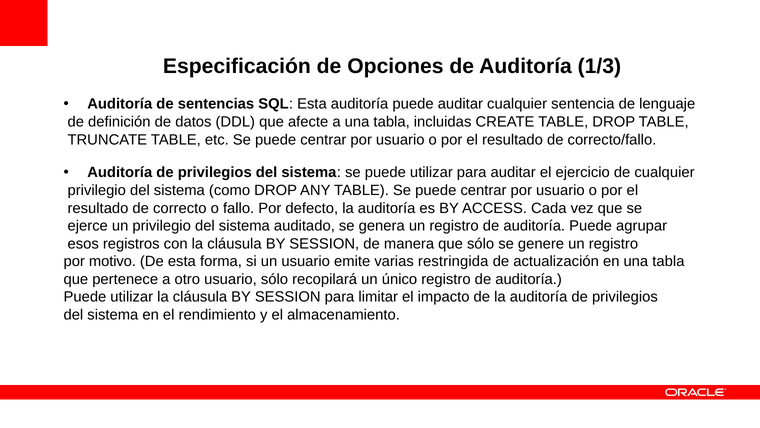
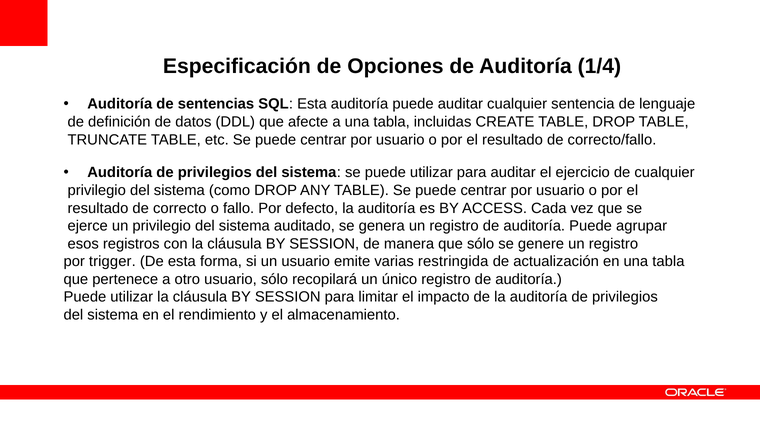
1/3: 1/3 -> 1/4
motivo: motivo -> trigger
